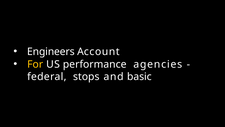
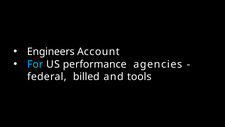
For colour: yellow -> light blue
stops: stops -> billed
basic: basic -> tools
